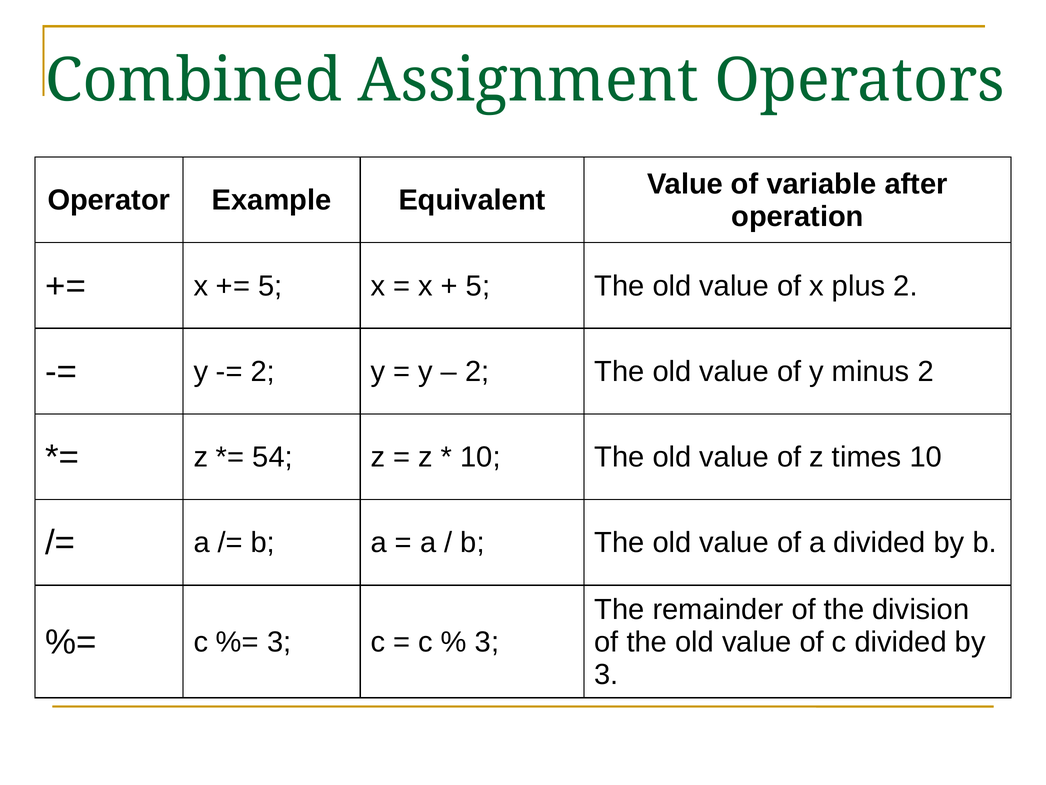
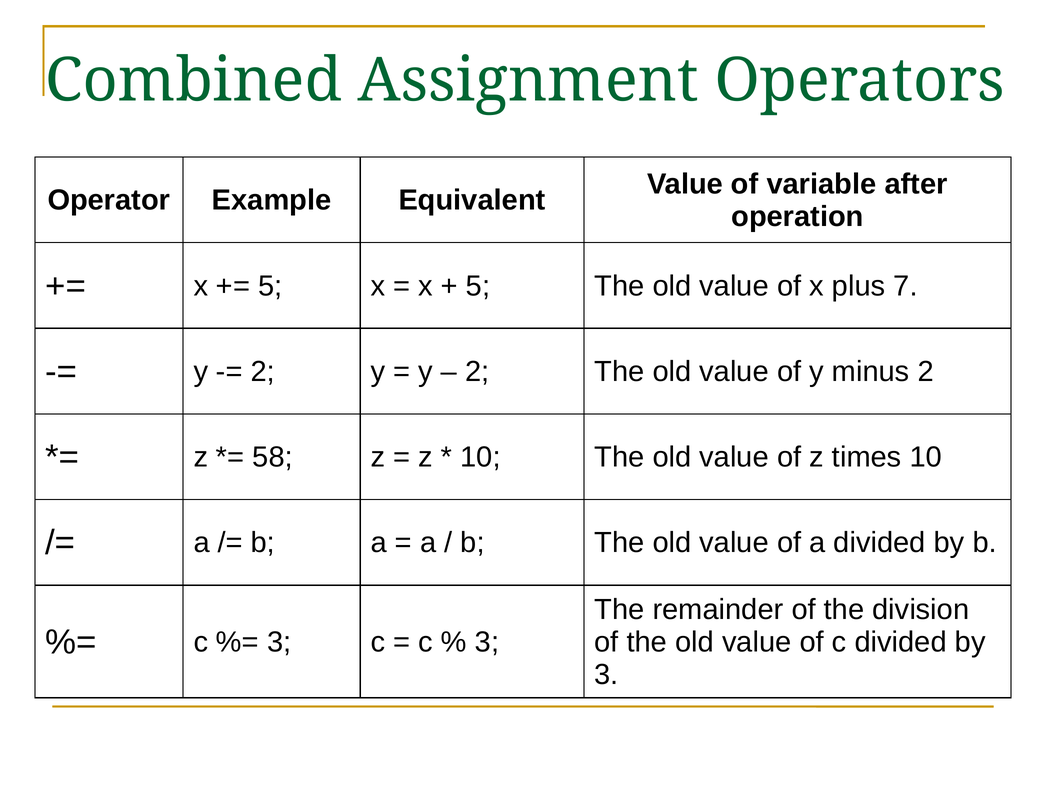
plus 2: 2 -> 7
54: 54 -> 58
